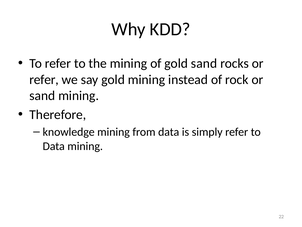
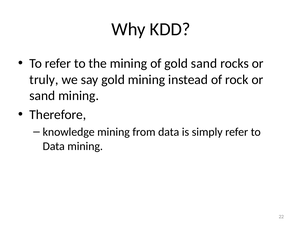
refer at (44, 79): refer -> truly
